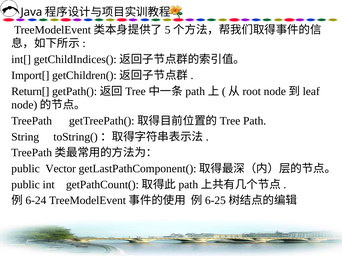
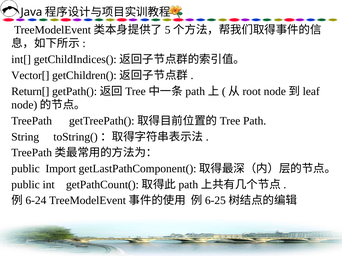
Import[: Import[ -> Vector[
Vector: Vector -> Import
